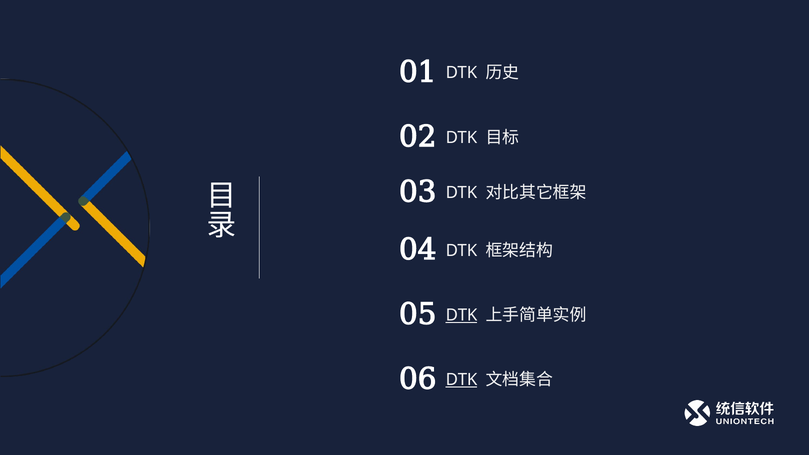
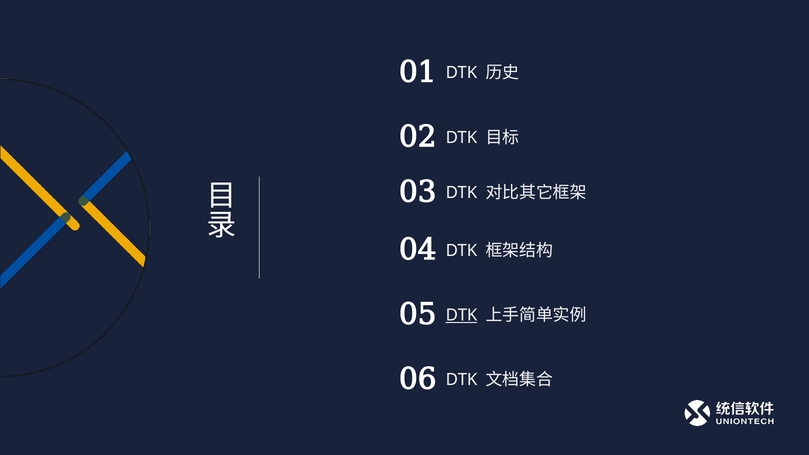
DTK at (462, 380) underline: present -> none
